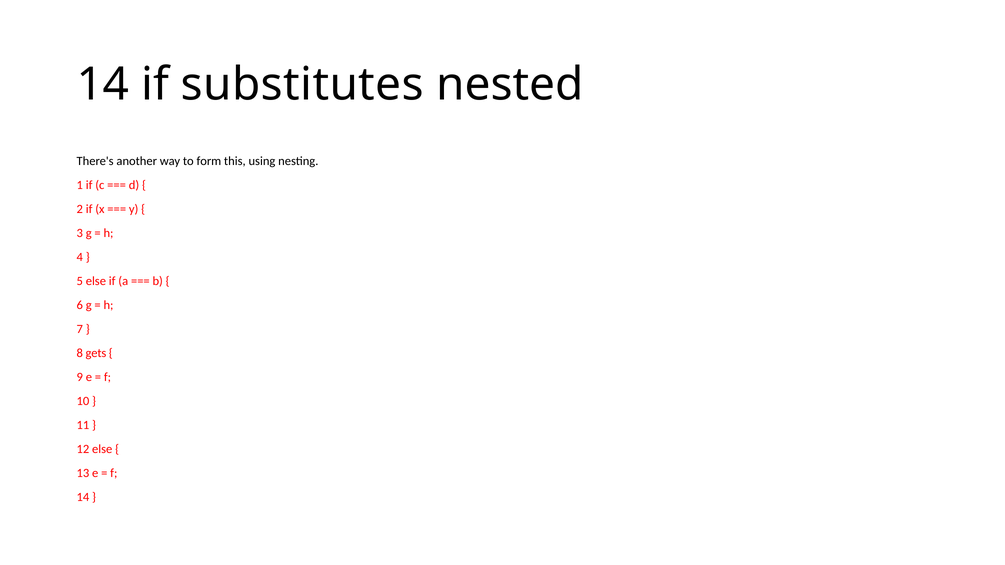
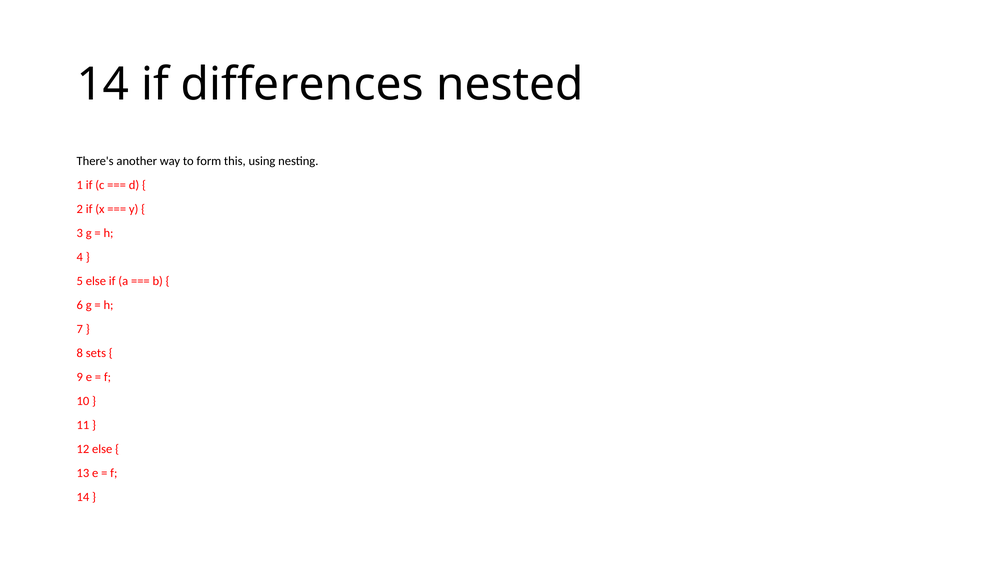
substitutes: substitutes -> differences
gets: gets -> sets
